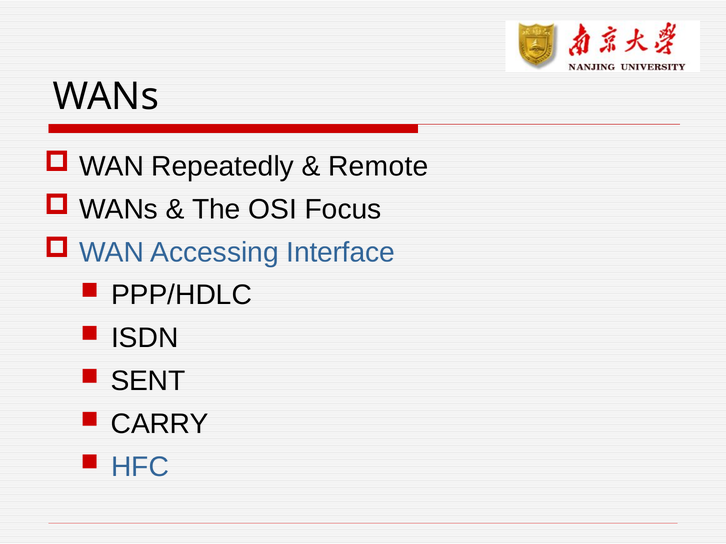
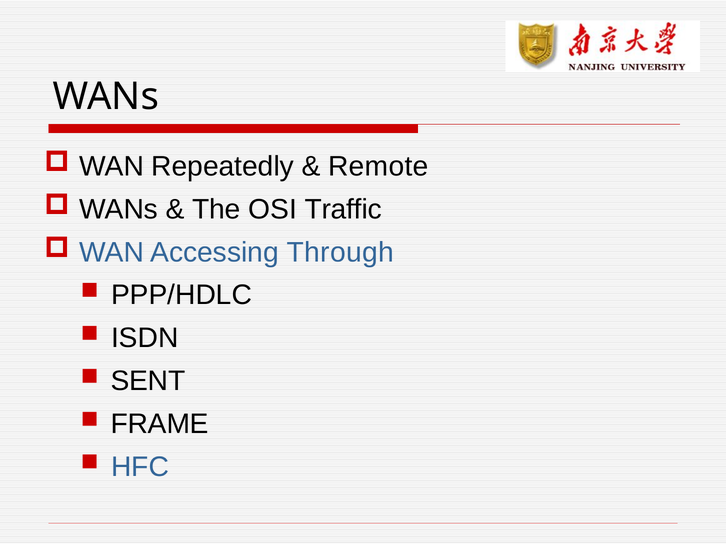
Focus: Focus -> Traffic
Interface: Interface -> Through
CARRY: CARRY -> FRAME
